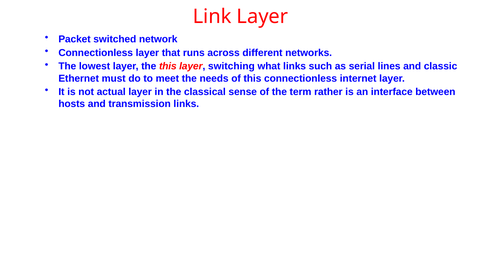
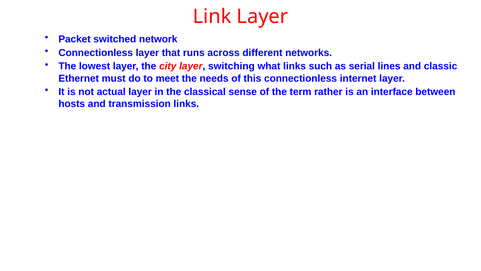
the this: this -> city
